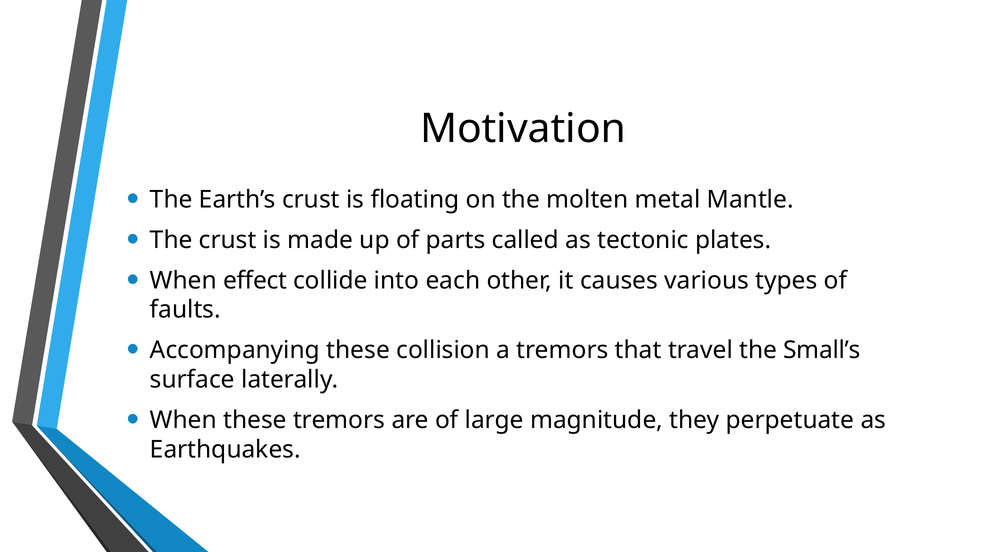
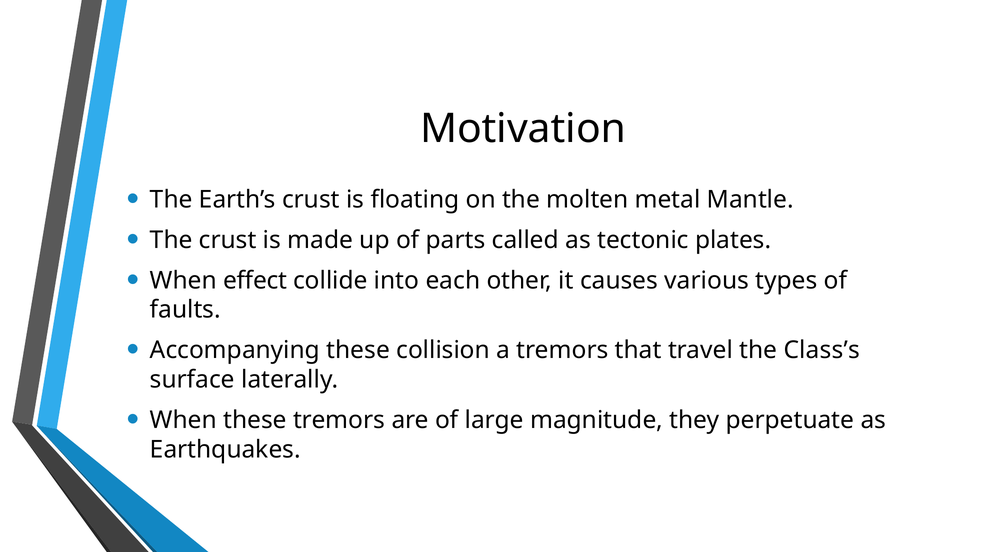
Small’s: Small’s -> Class’s
